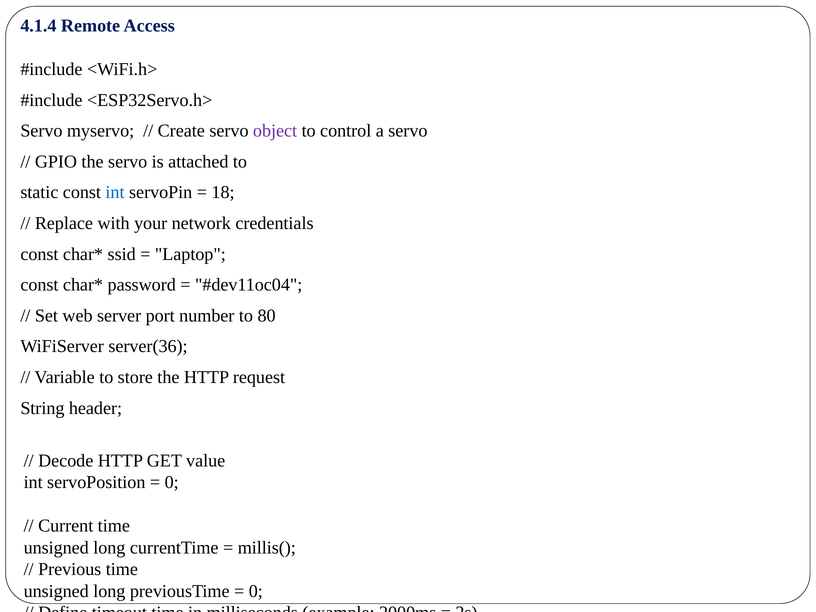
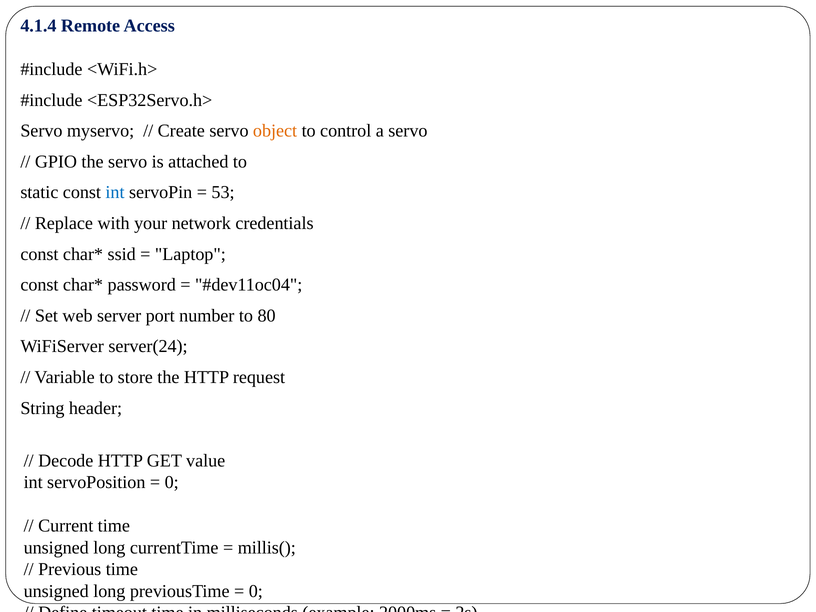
object colour: purple -> orange
18: 18 -> 53
server(36: server(36 -> server(24
